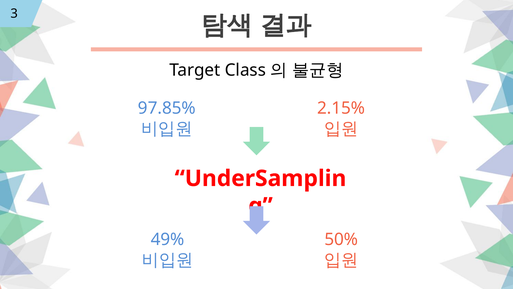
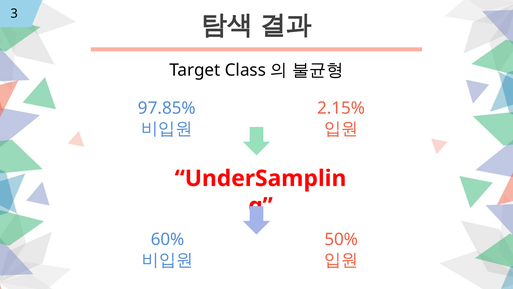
49%: 49% -> 60%
